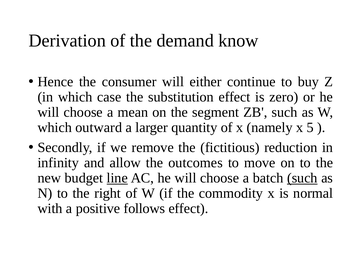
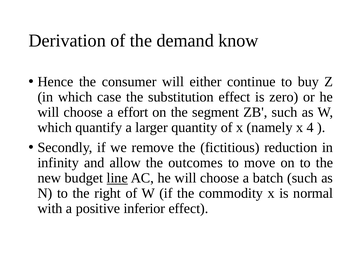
mean: mean -> effort
outward: outward -> quantify
5: 5 -> 4
such at (302, 178) underline: present -> none
follows: follows -> inferior
